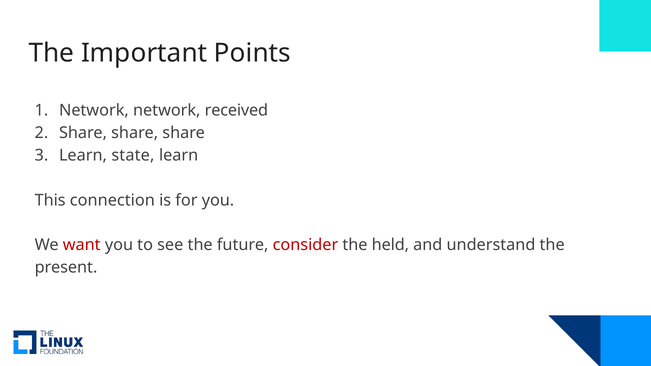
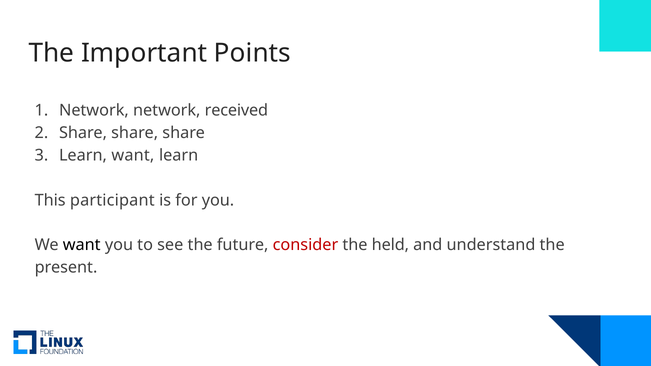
Learn state: state -> want
connection: connection -> participant
want at (82, 245) colour: red -> black
